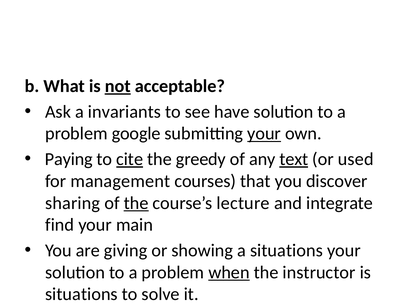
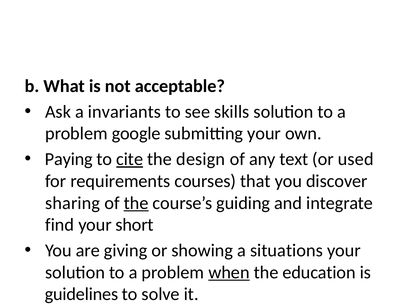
not underline: present -> none
have: have -> skills
your at (264, 133) underline: present -> none
greedy: greedy -> design
text underline: present -> none
management: management -> requirements
lecture: lecture -> guiding
main: main -> short
instructor: instructor -> education
situations at (81, 294): situations -> guidelines
